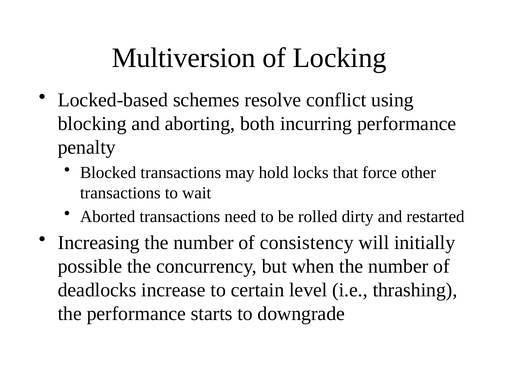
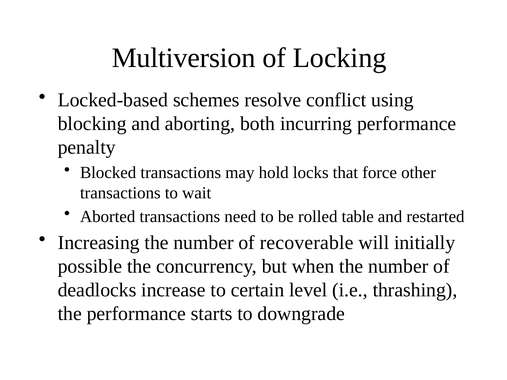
dirty: dirty -> table
consistency: consistency -> recoverable
